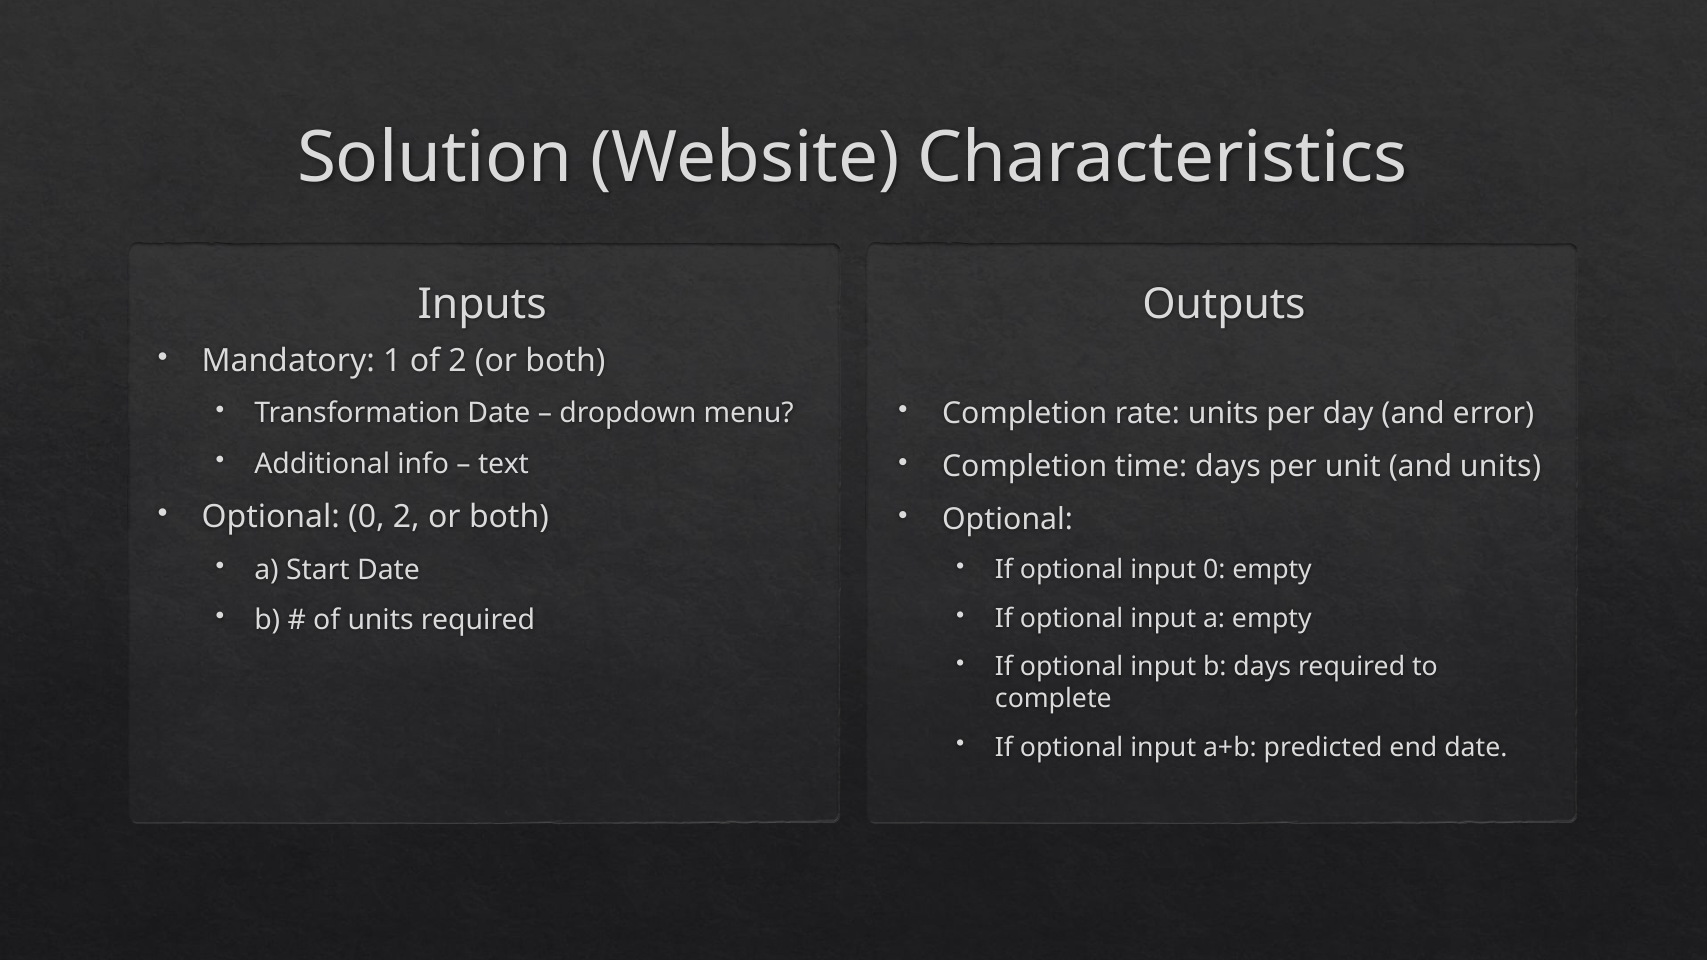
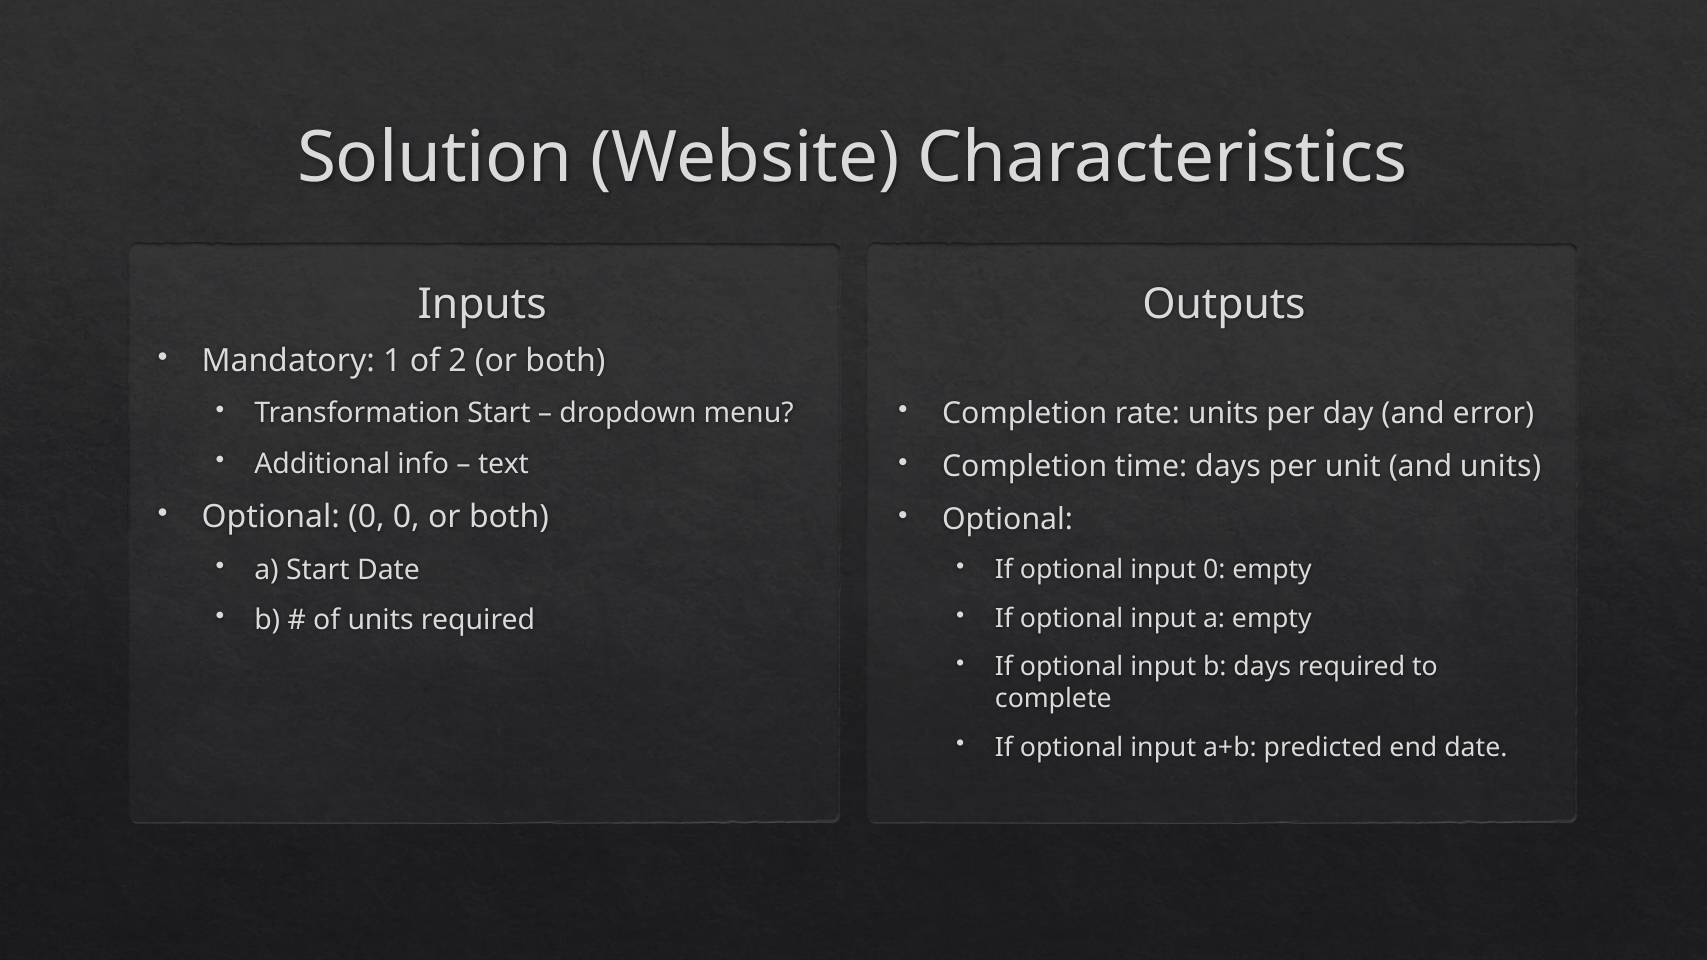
Transformation Date: Date -> Start
0 2: 2 -> 0
